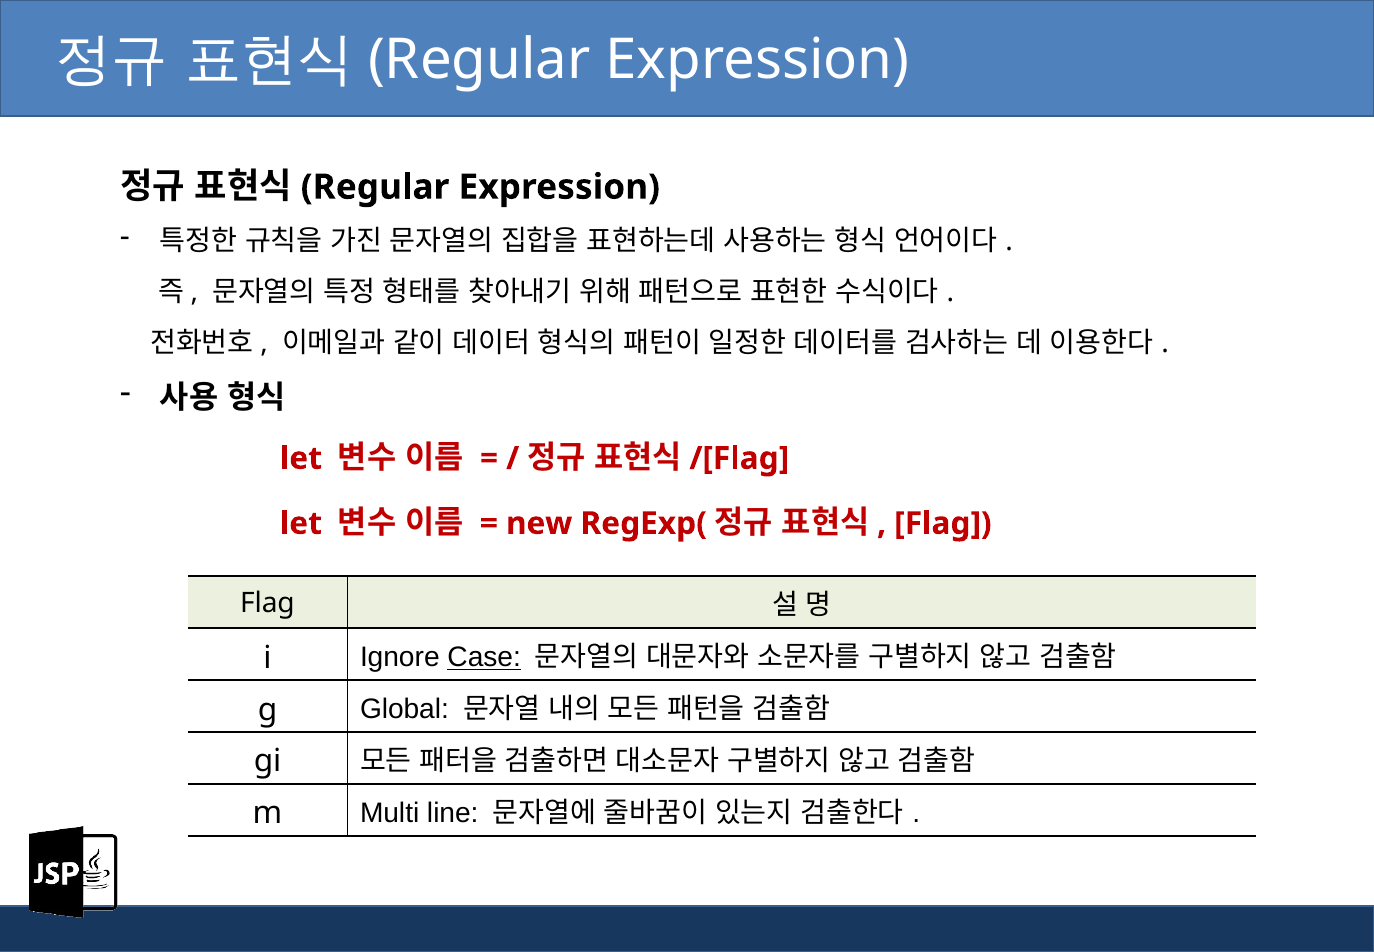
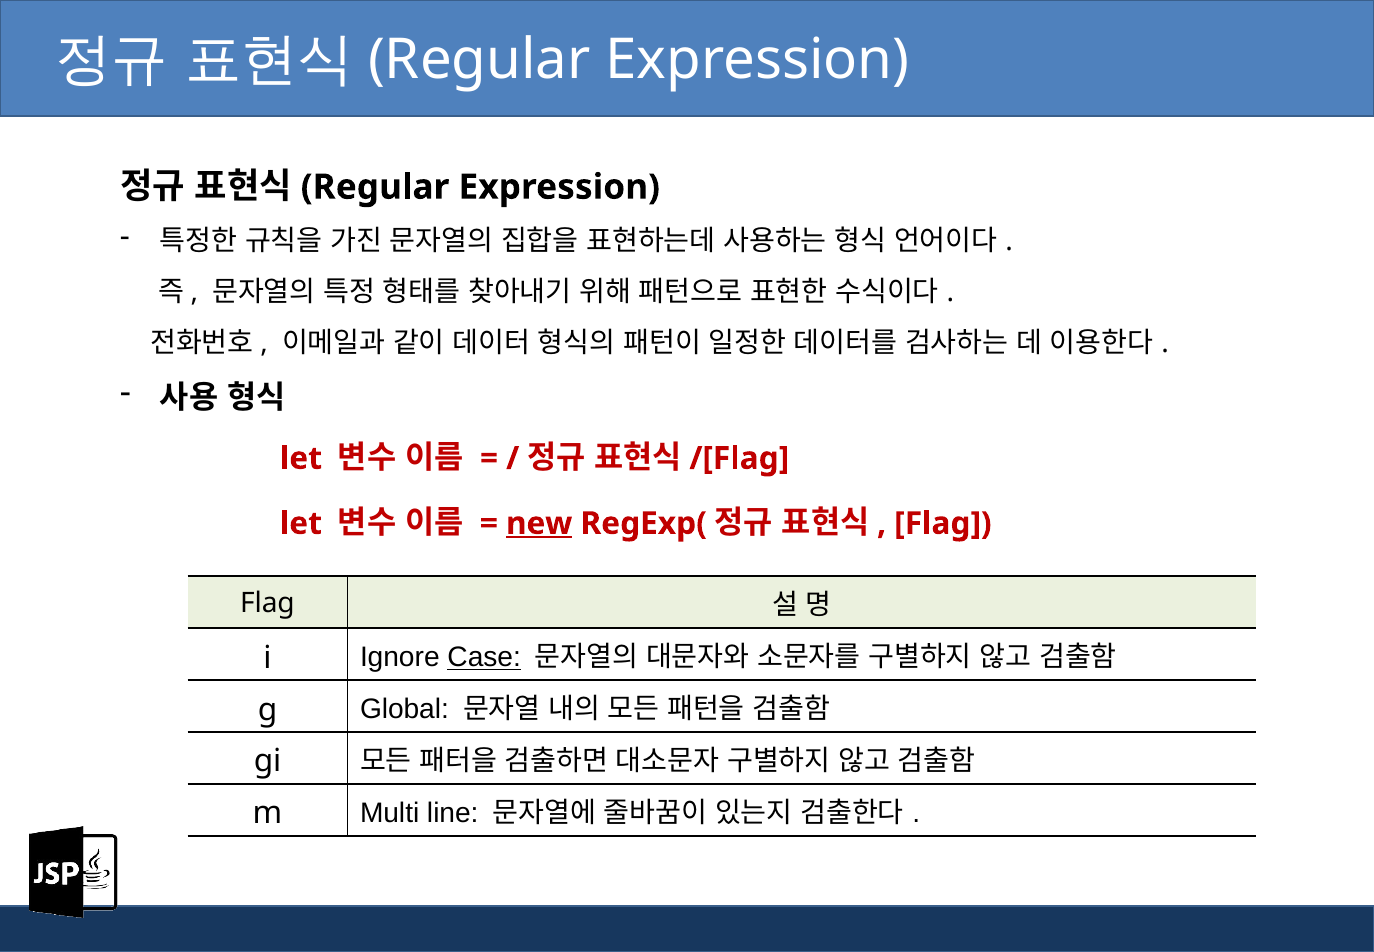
new underline: none -> present
